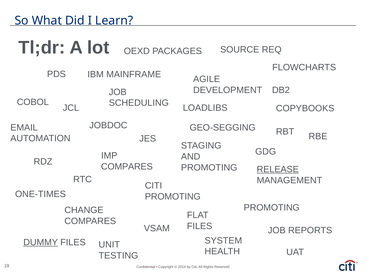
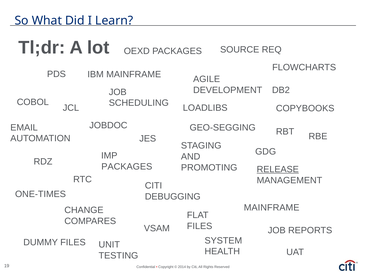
COMPARES at (127, 167): COMPARES -> PACKAGES
PROMOTING at (173, 197): PROMOTING -> DEBUGGING
PROMOTING at (272, 208): PROMOTING -> MAINFRAME
DUMMY underline: present -> none
